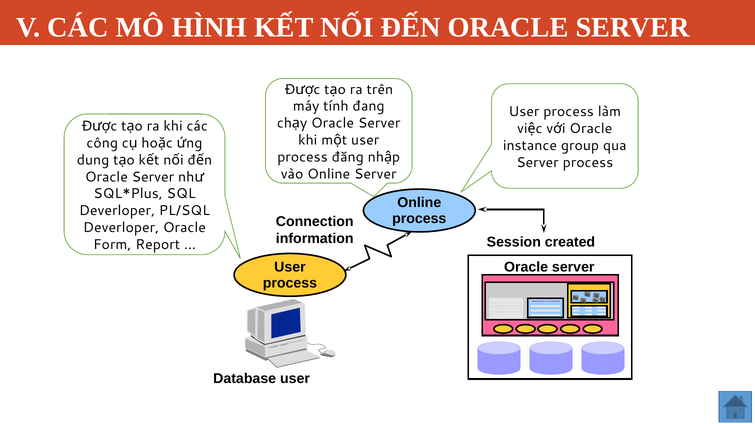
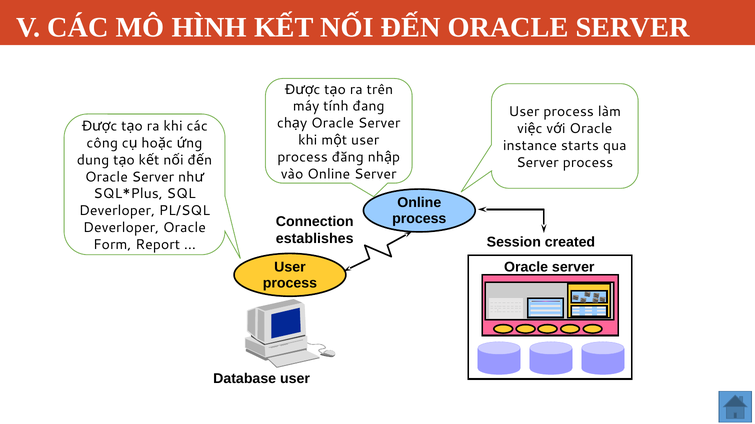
group: group -> starts
information: information -> establishes
